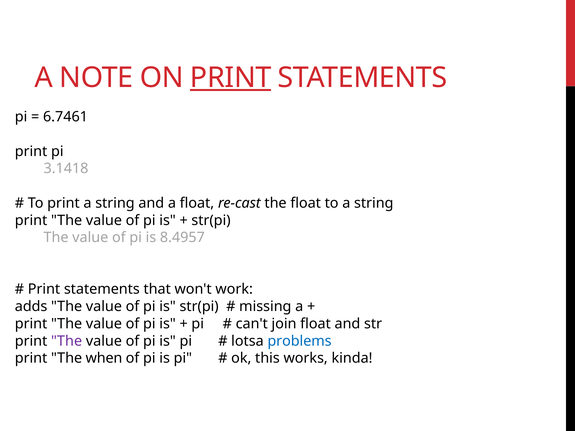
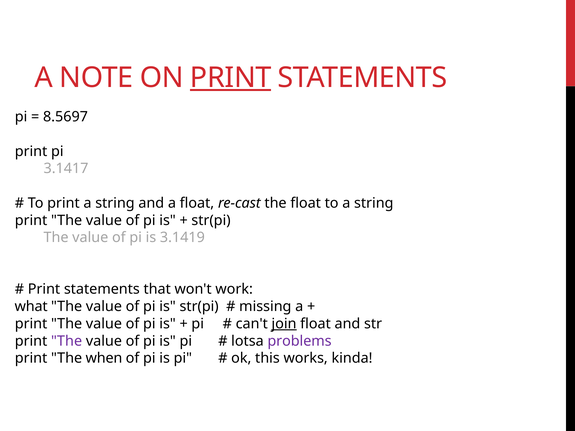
6.7461: 6.7461 -> 8.5697
3.1418: 3.1418 -> 3.1417
8.4957: 8.4957 -> 3.1419
adds: adds -> what
join underline: none -> present
problems colour: blue -> purple
